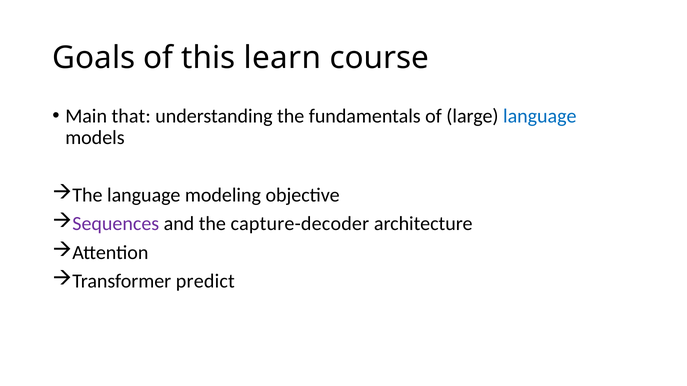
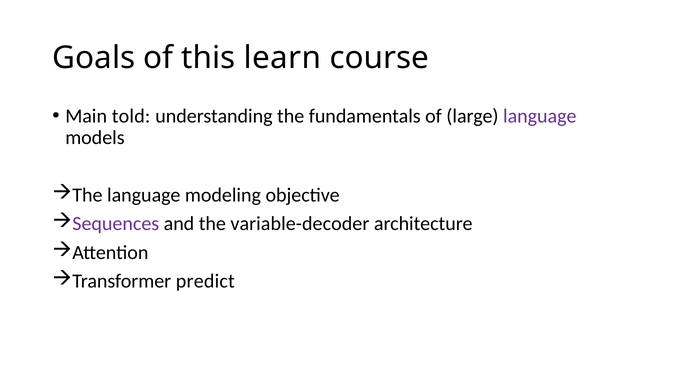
that: that -> told
language at (540, 116) colour: blue -> purple
capture-decoder: capture-decoder -> variable-decoder
